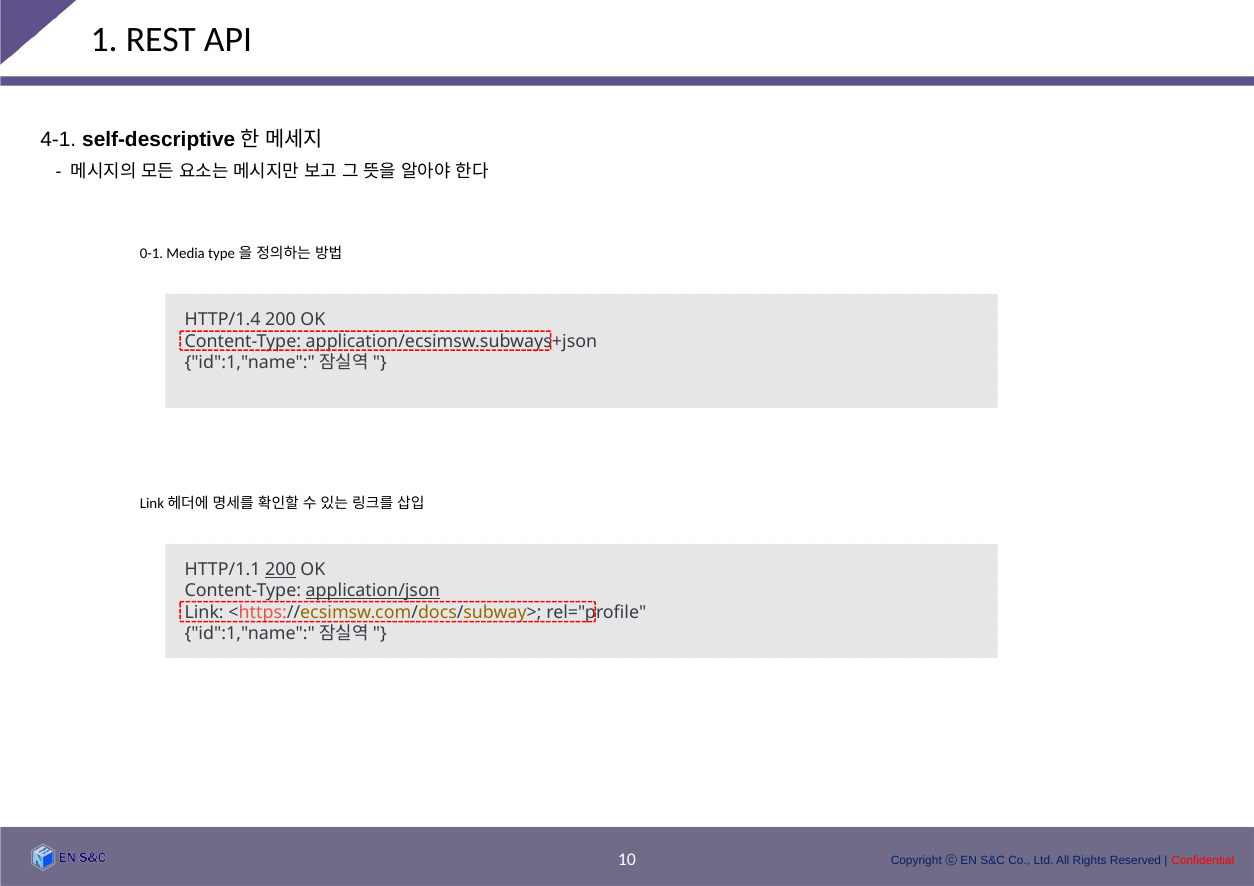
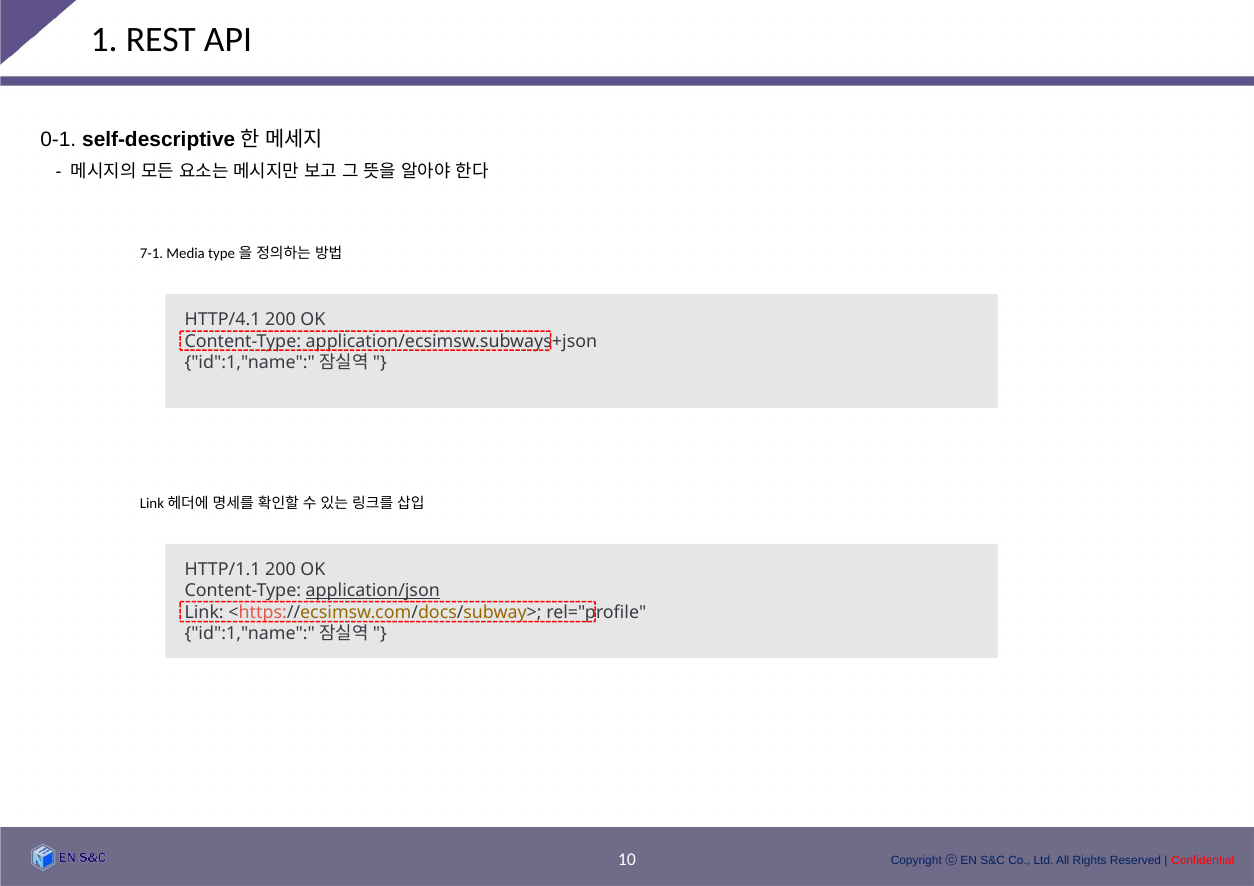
4-1: 4-1 -> 0-1
0-1: 0-1 -> 7-1
HTTP/1.4: HTTP/1.4 -> HTTP/4.1
200 at (280, 570) underline: present -> none
